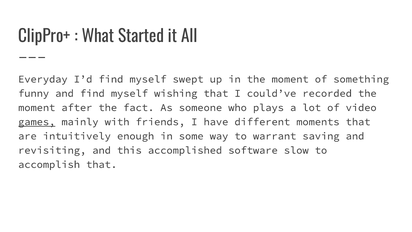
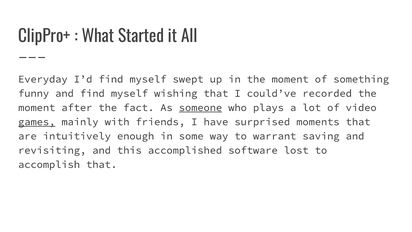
someone underline: none -> present
different: different -> surprised
slow: slow -> lost
